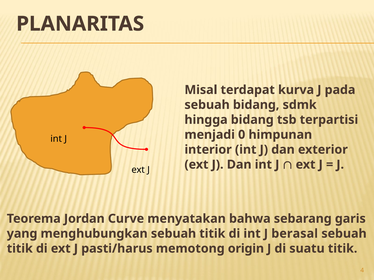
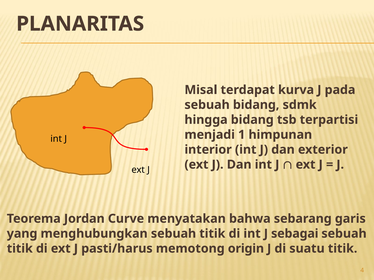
0: 0 -> 1
berasal: berasal -> sebagai
